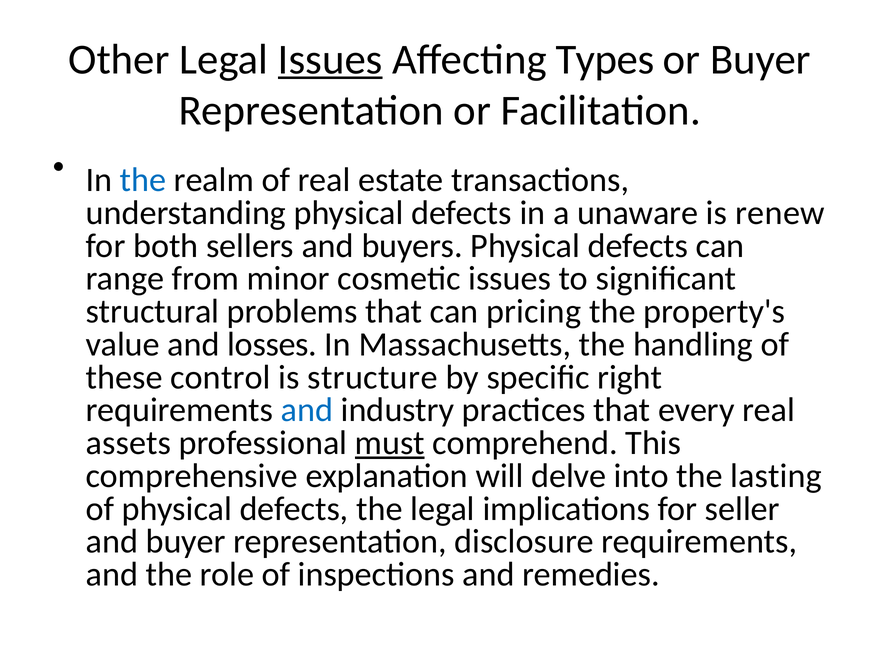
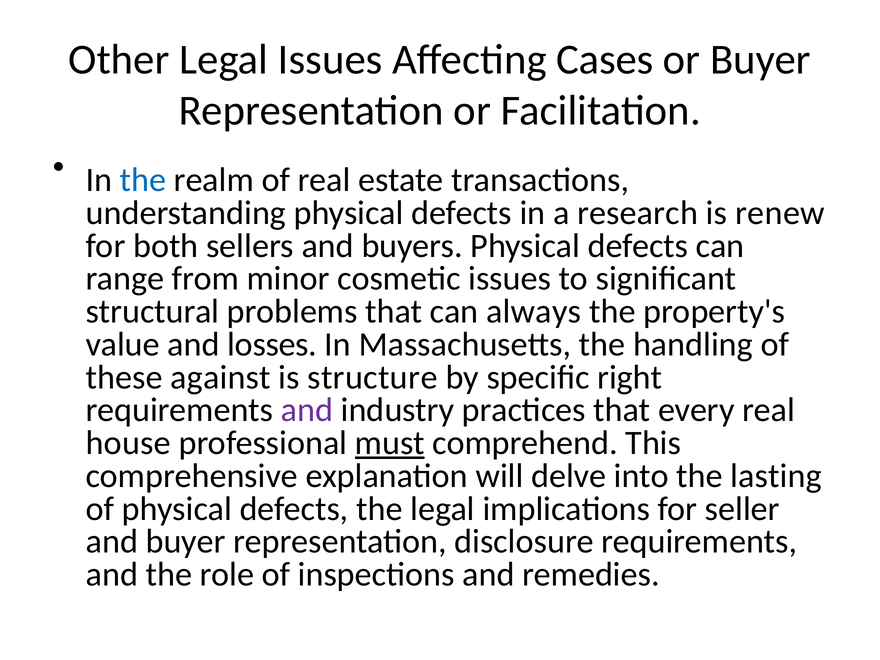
Issues at (330, 59) underline: present -> none
Types: Types -> Cases
unaware: unaware -> research
pricing: pricing -> always
control: control -> against
and at (307, 410) colour: blue -> purple
assets: assets -> house
